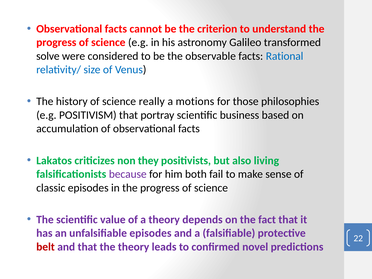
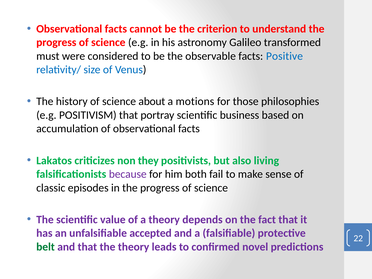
solve: solve -> must
Rational: Rational -> Positive
really: really -> about
unfalsifiable episodes: episodes -> accepted
belt colour: red -> green
